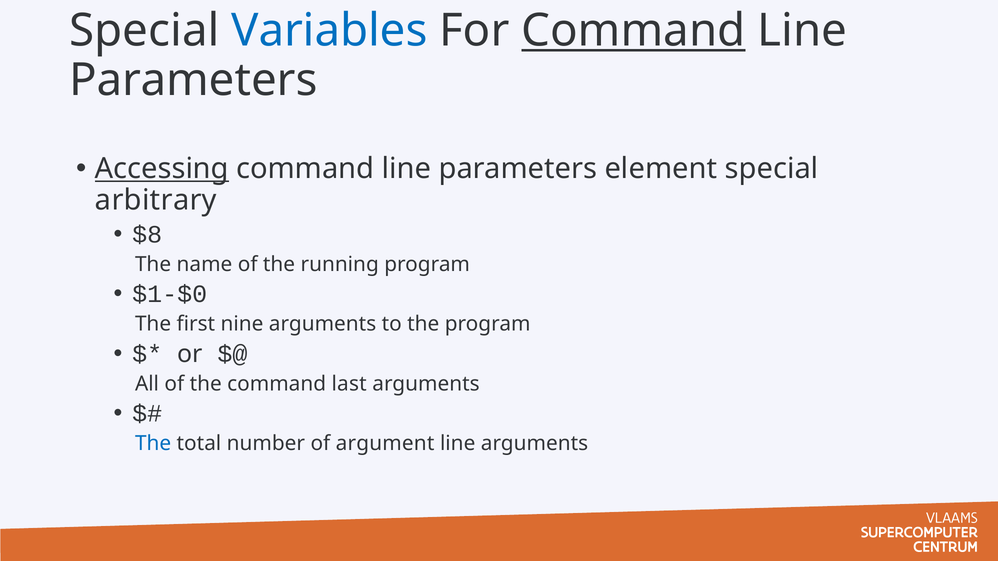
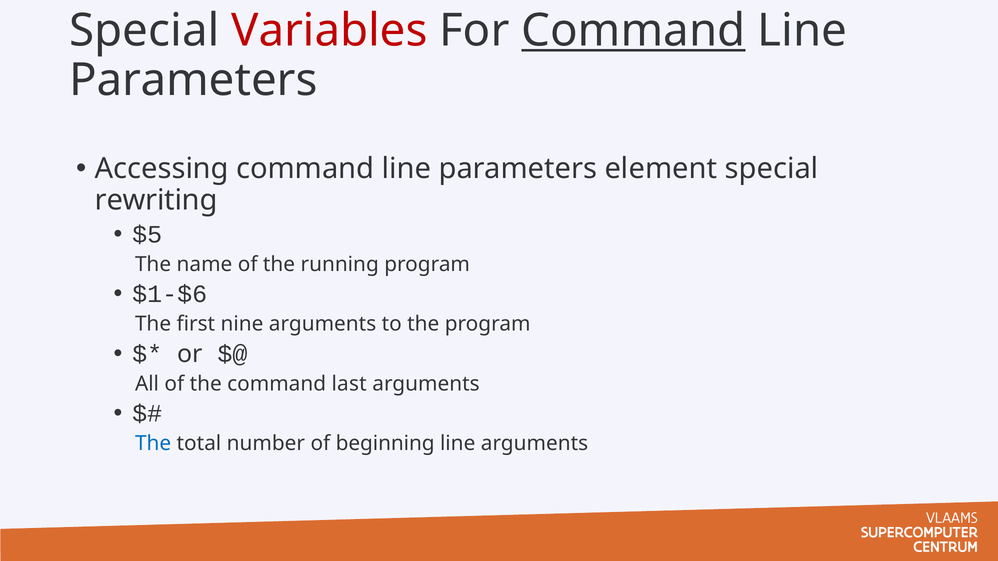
Variables colour: blue -> red
Accessing underline: present -> none
arbitrary: arbitrary -> rewriting
$8: $8 -> $5
$1-$0: $1-$0 -> $1-$6
argument: argument -> beginning
